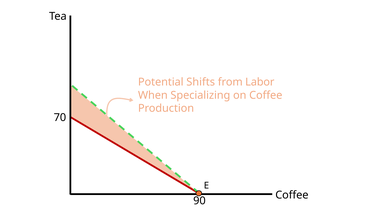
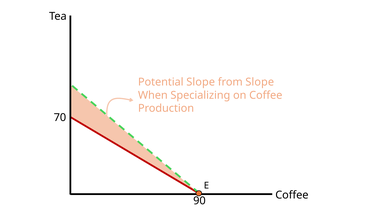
Potential Shifts: Shifts -> Slope
from Labor: Labor -> Slope
